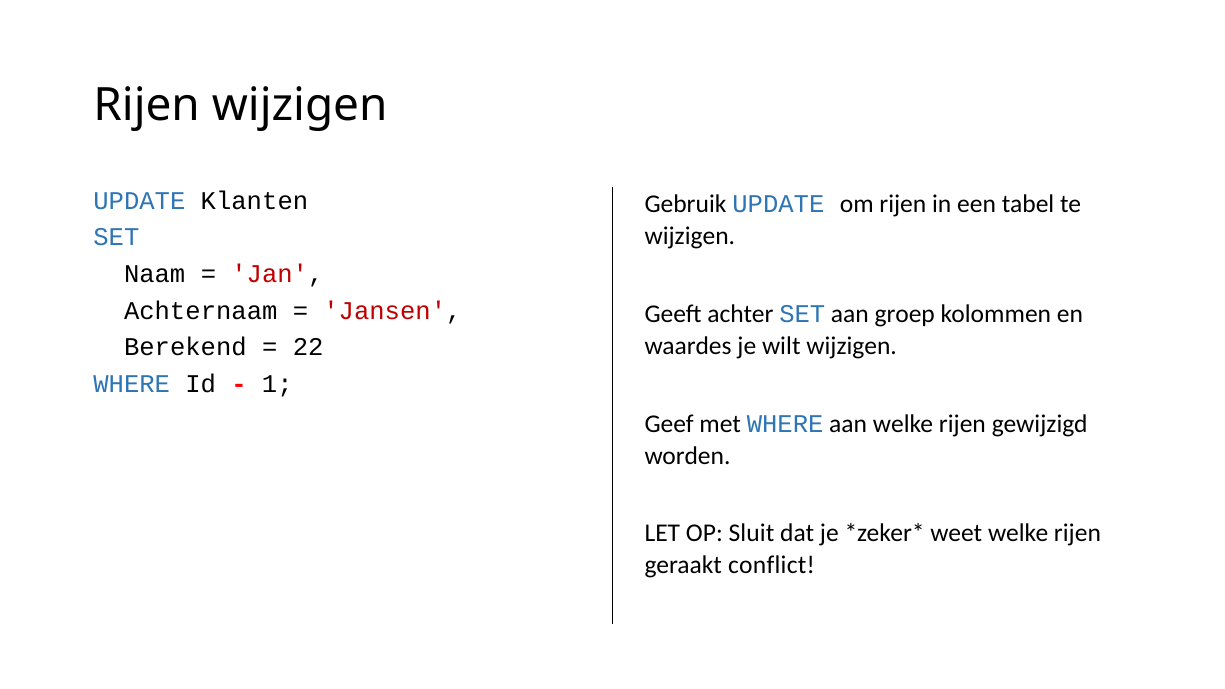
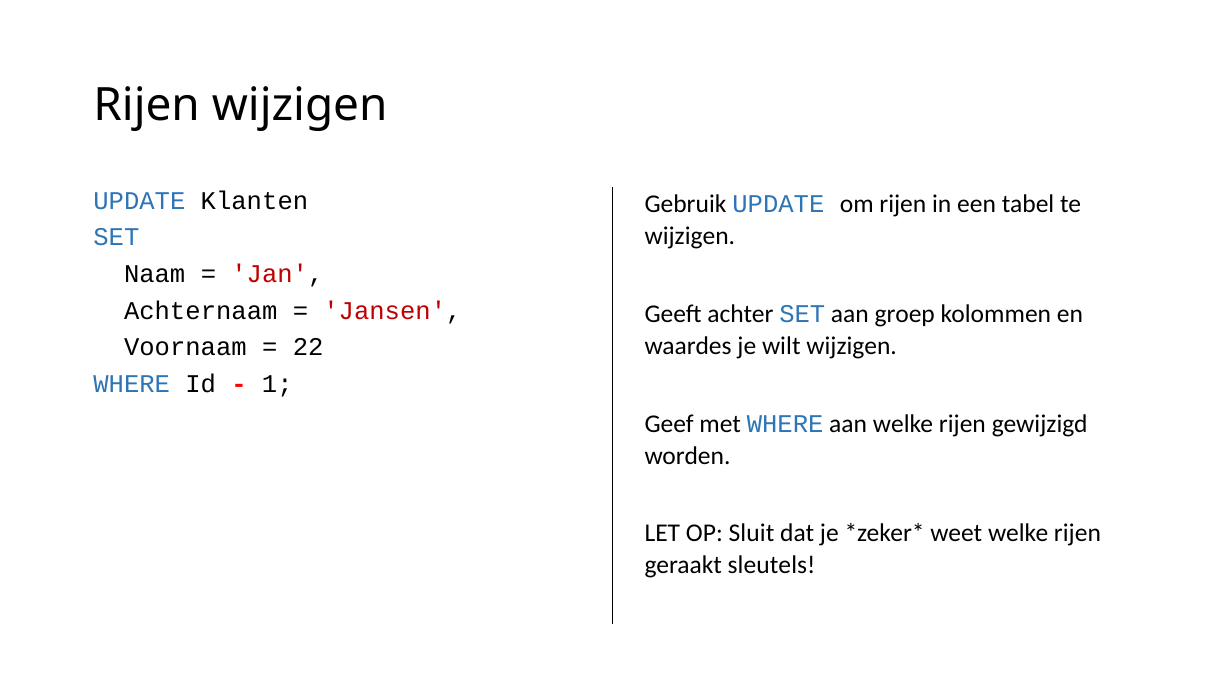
Berekend: Berekend -> Voornaam
conflict: conflict -> sleutels
